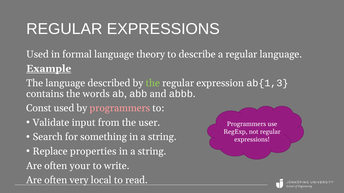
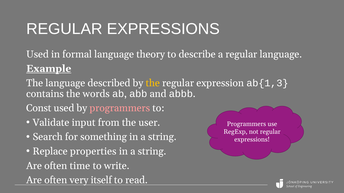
the at (153, 83) colour: light green -> yellow
your: your -> time
local: local -> itself
